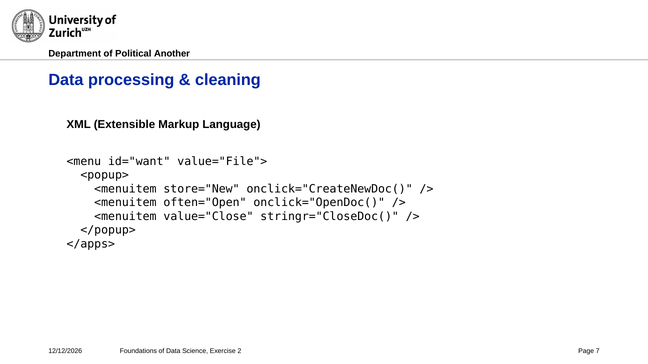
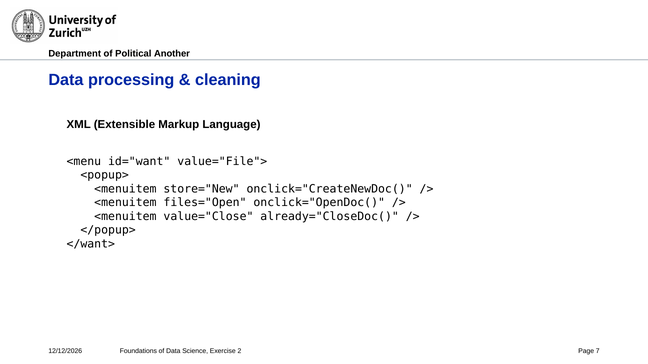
often="Open: often="Open -> files="Open
stringr="CloseDoc(: stringr="CloseDoc( -> already="CloseDoc(
</apps>: </apps> -> </want>
